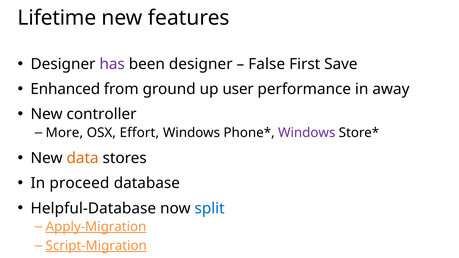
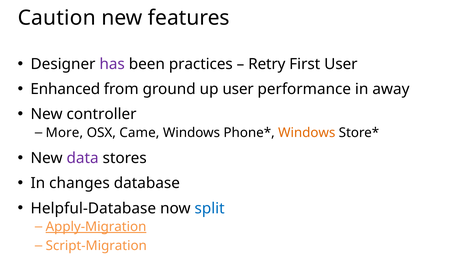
Lifetime: Lifetime -> Caution
been designer: designer -> practices
False: False -> Retry
First Save: Save -> User
Effort: Effort -> Came
Windows at (307, 133) colour: purple -> orange
data colour: orange -> purple
proceed: proceed -> changes
Script-Migration underline: present -> none
